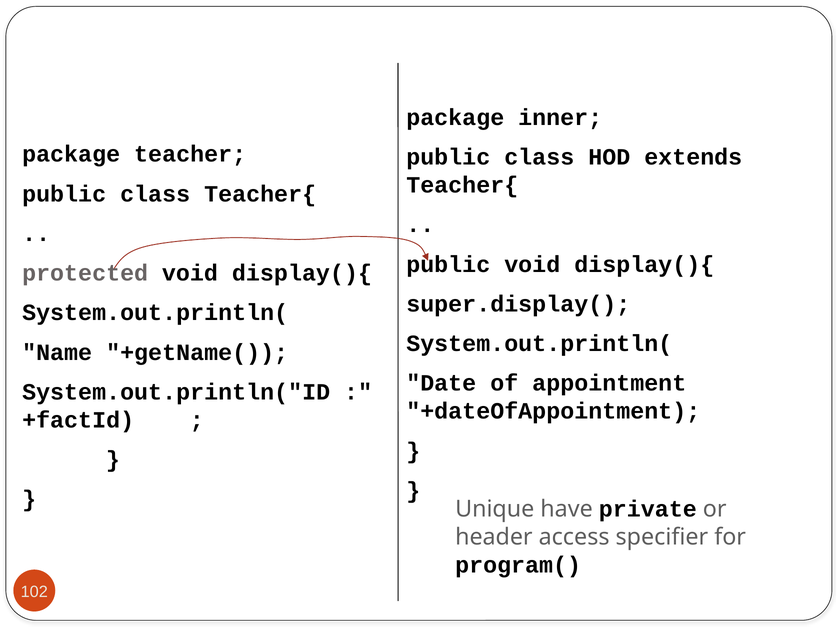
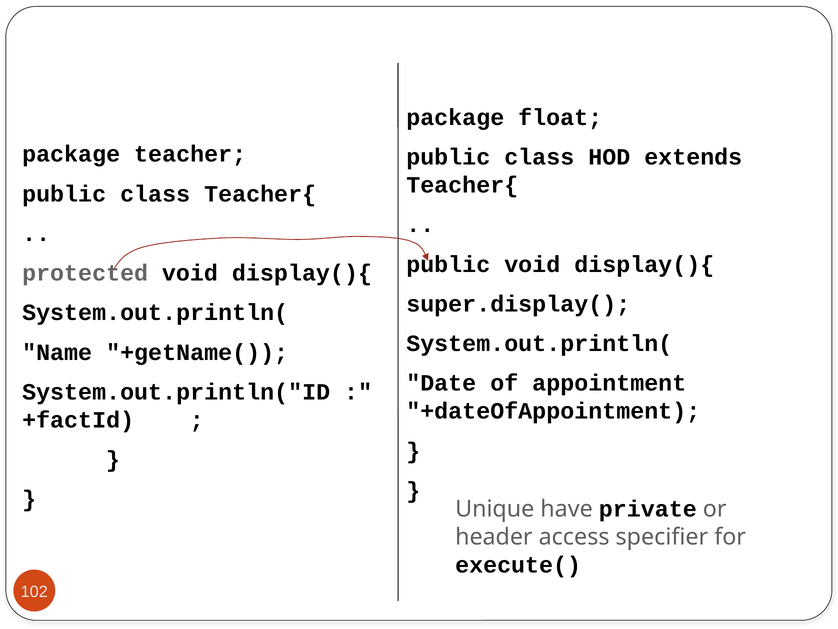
inner: inner -> float
program(: program( -> execute(
